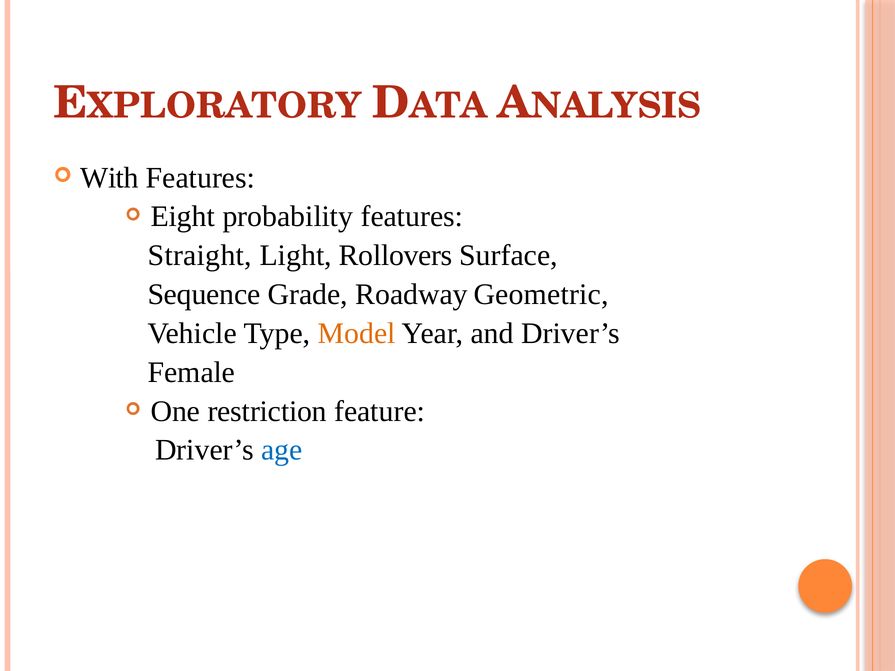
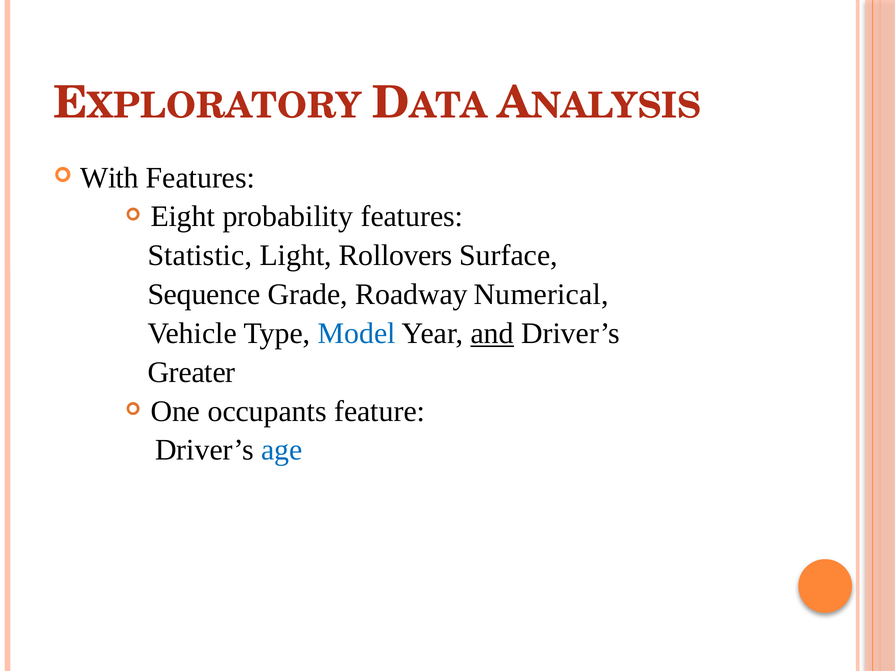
Straight: Straight -> Statistic
Geometric: Geometric -> Numerical
Model colour: orange -> blue
and underline: none -> present
Female: Female -> Greater
restriction: restriction -> occupants
